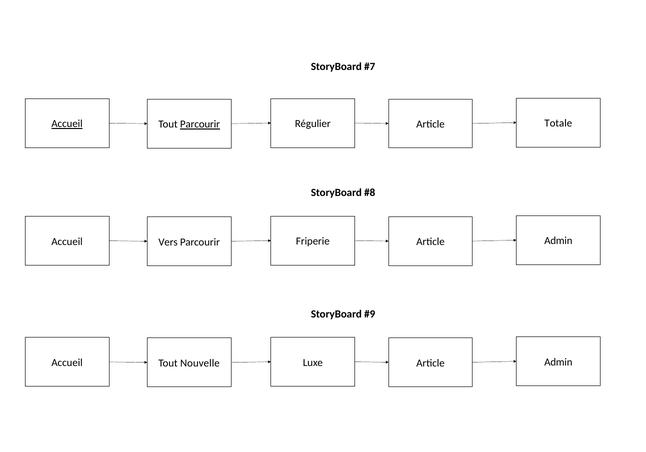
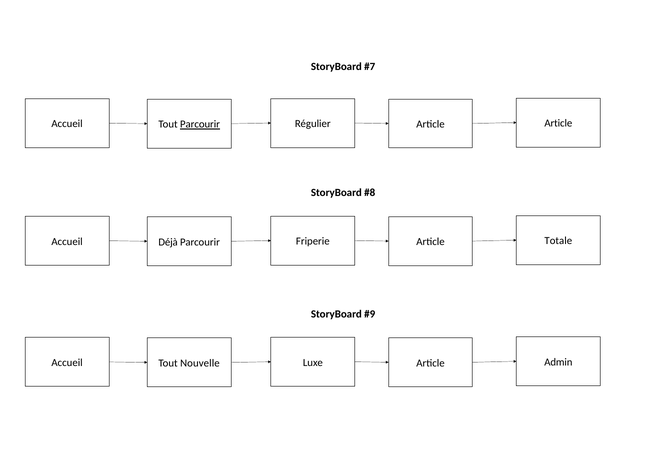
Accueil at (67, 124) underline: present -> none
Régulier Totale: Totale -> Article
Vers: Vers -> Déjà
Friperie Admin: Admin -> Totale
